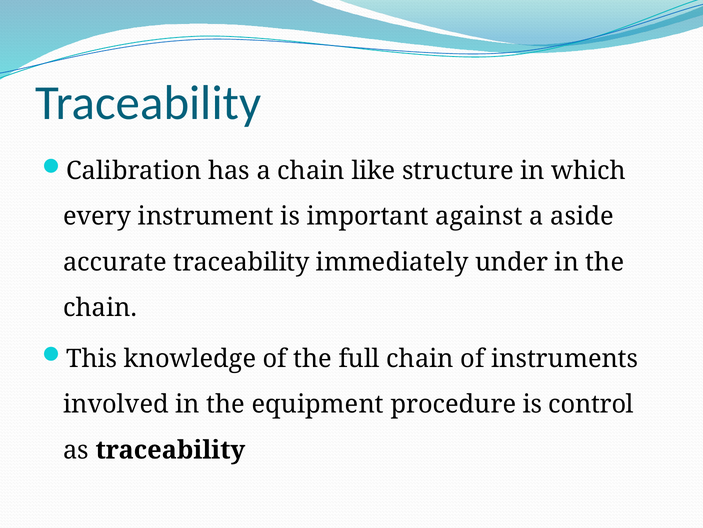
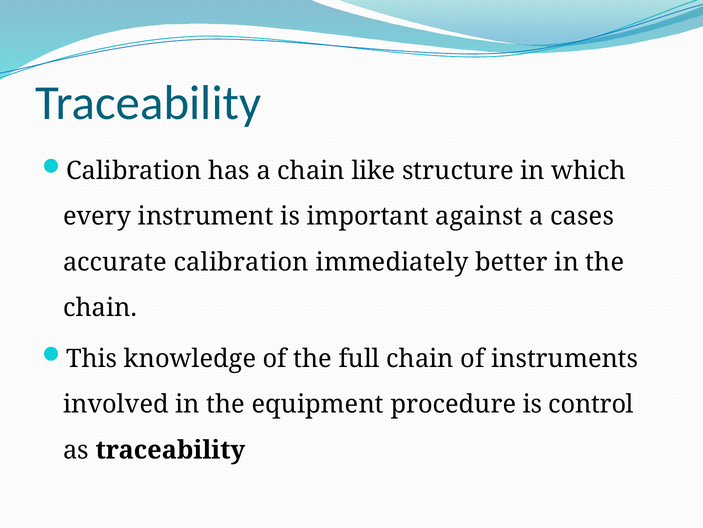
aside: aside -> cases
accurate traceability: traceability -> calibration
under: under -> better
